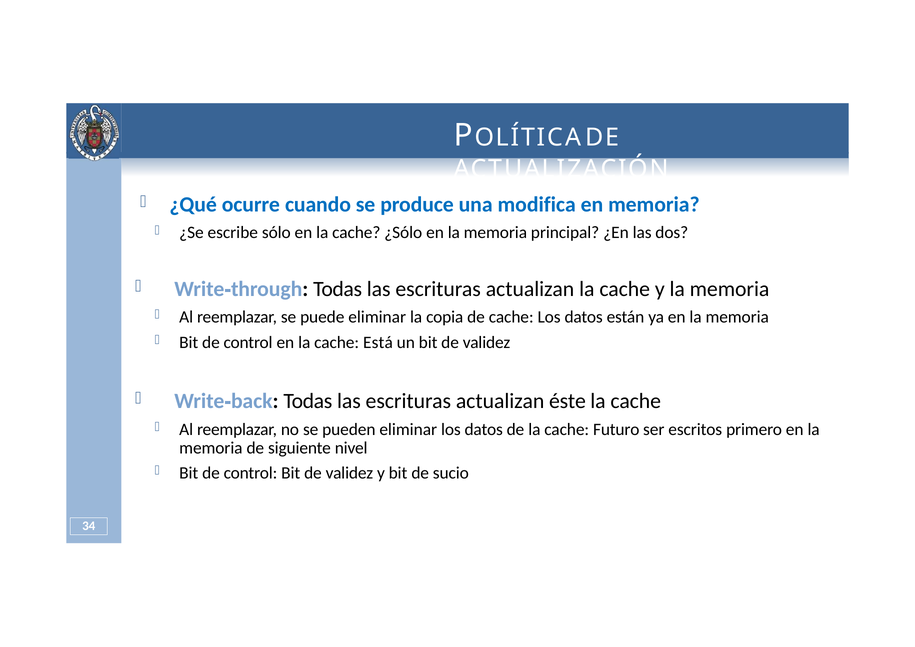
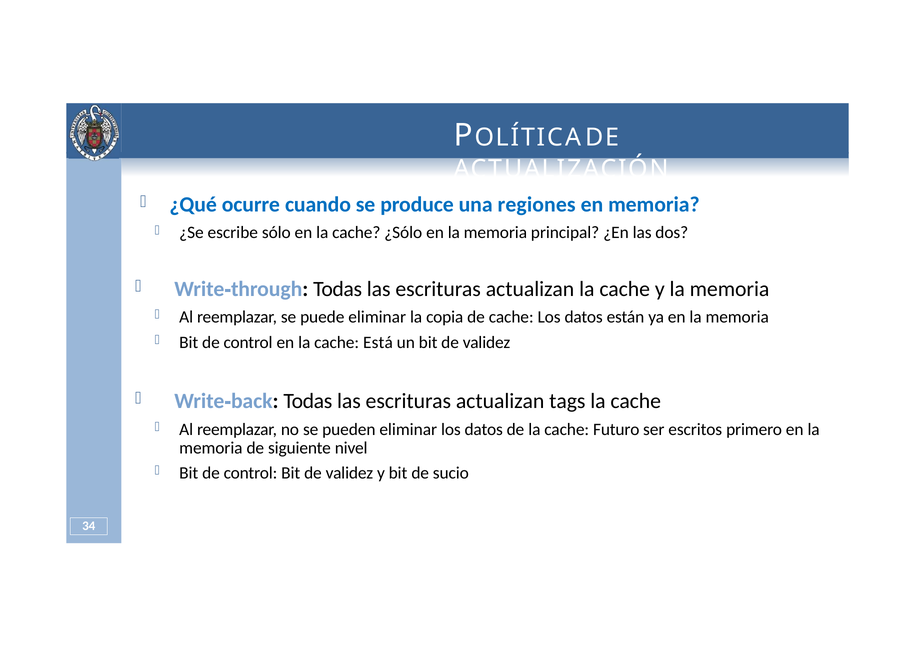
modifica: modifica -> regiones
éste: éste -> tags
